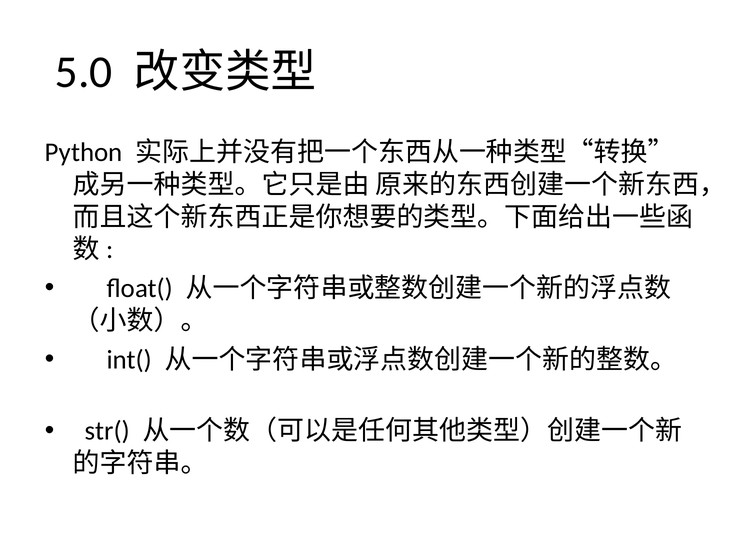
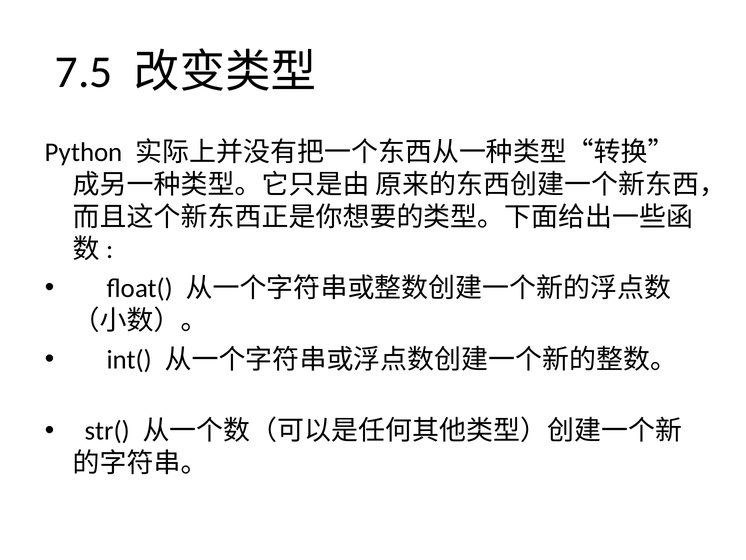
5.0: 5.0 -> 7.5
